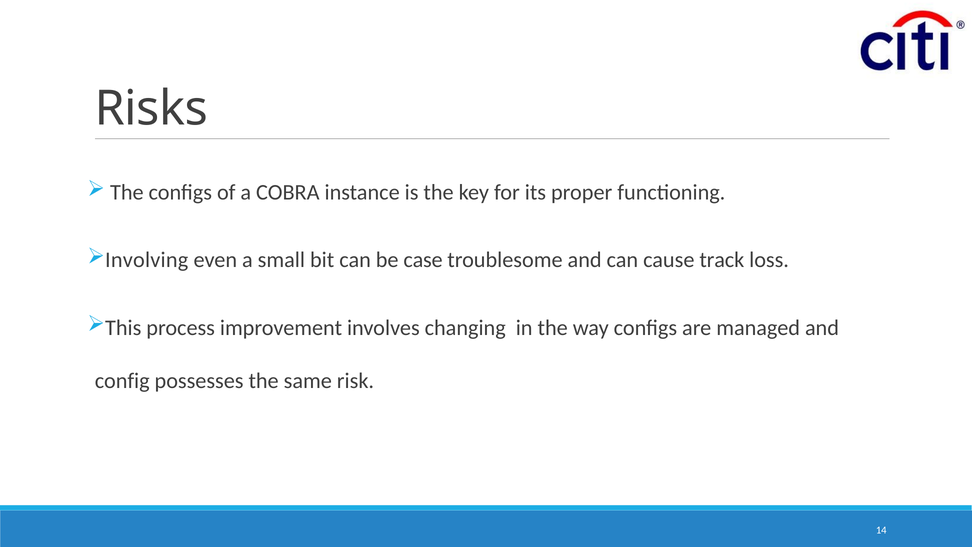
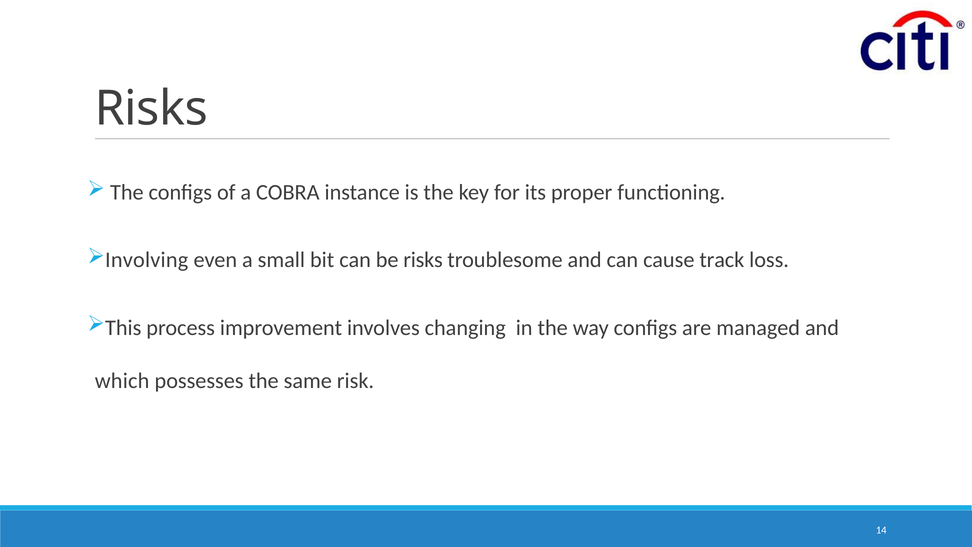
be case: case -> risks
config: config -> which
